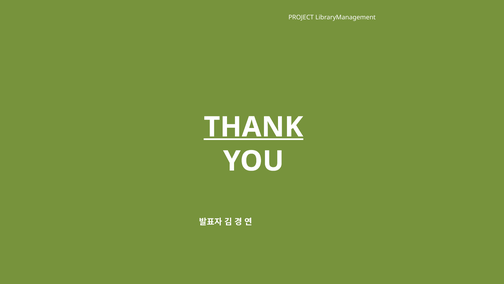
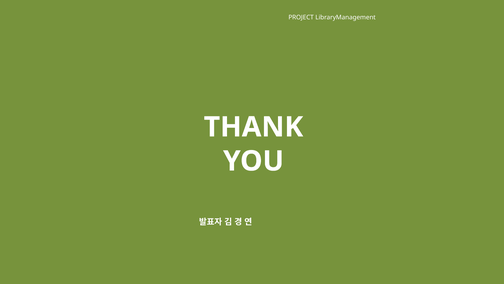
THANK underline: present -> none
